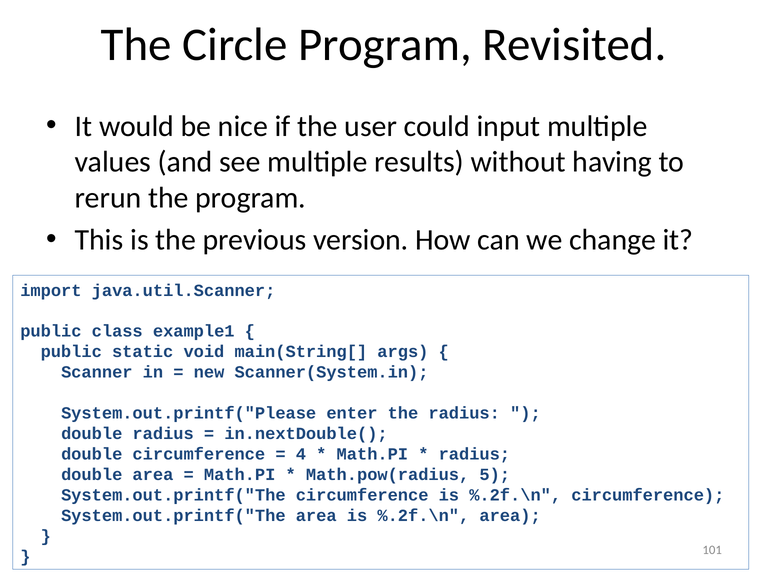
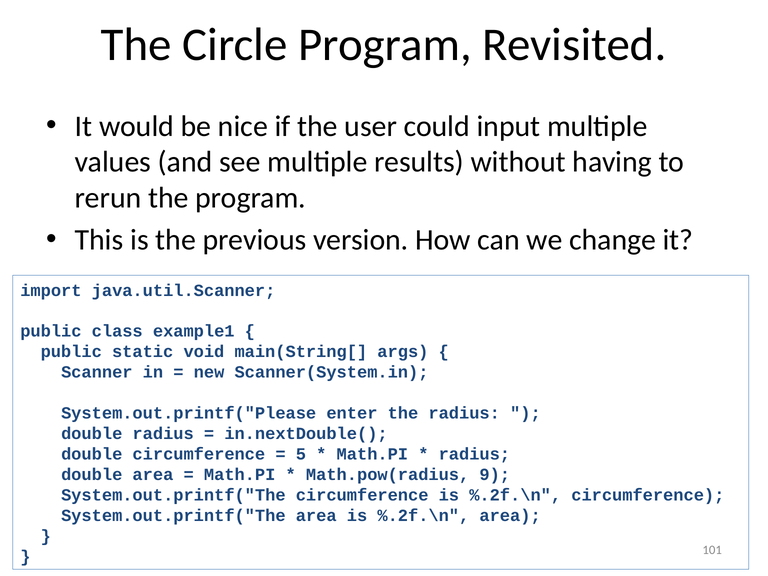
4: 4 -> 5
5: 5 -> 9
